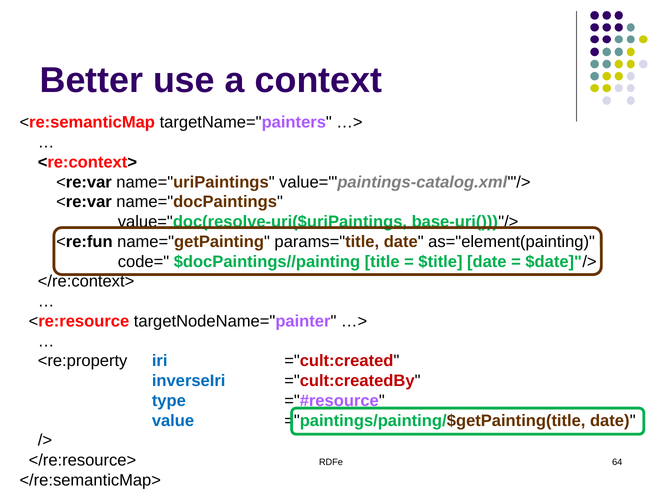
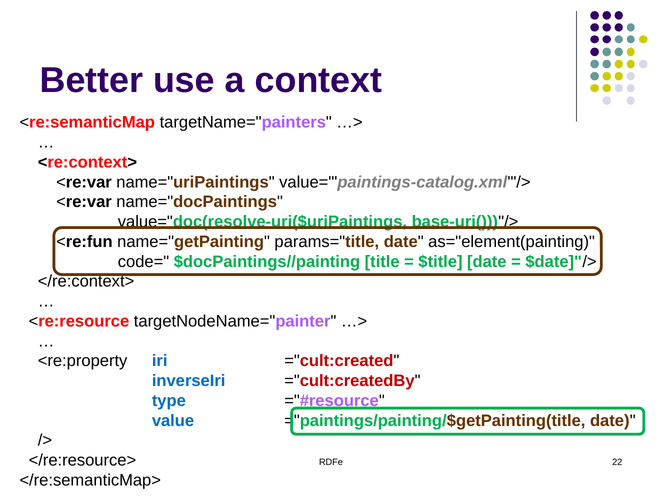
64: 64 -> 22
